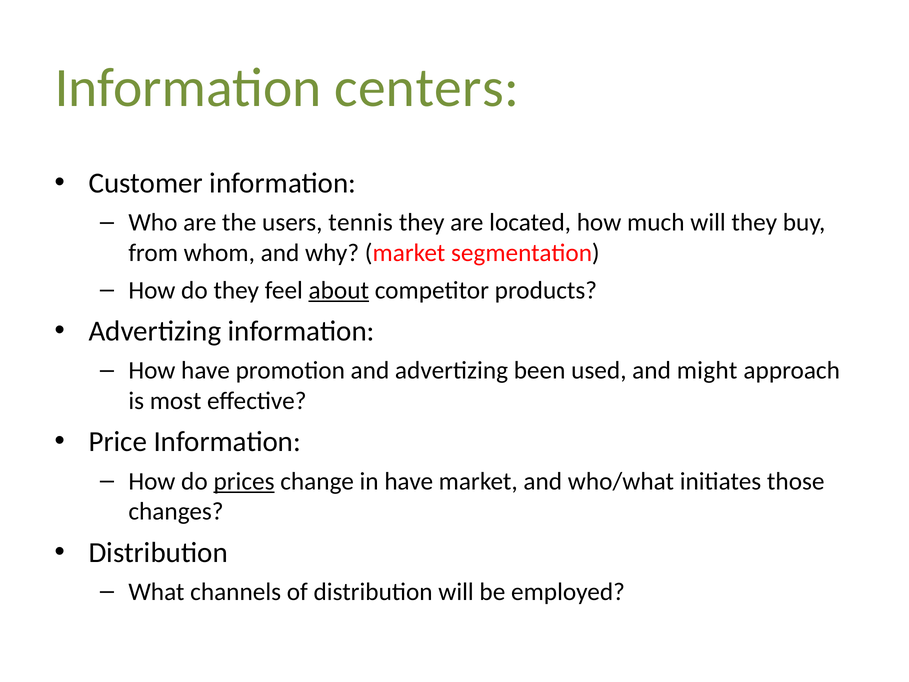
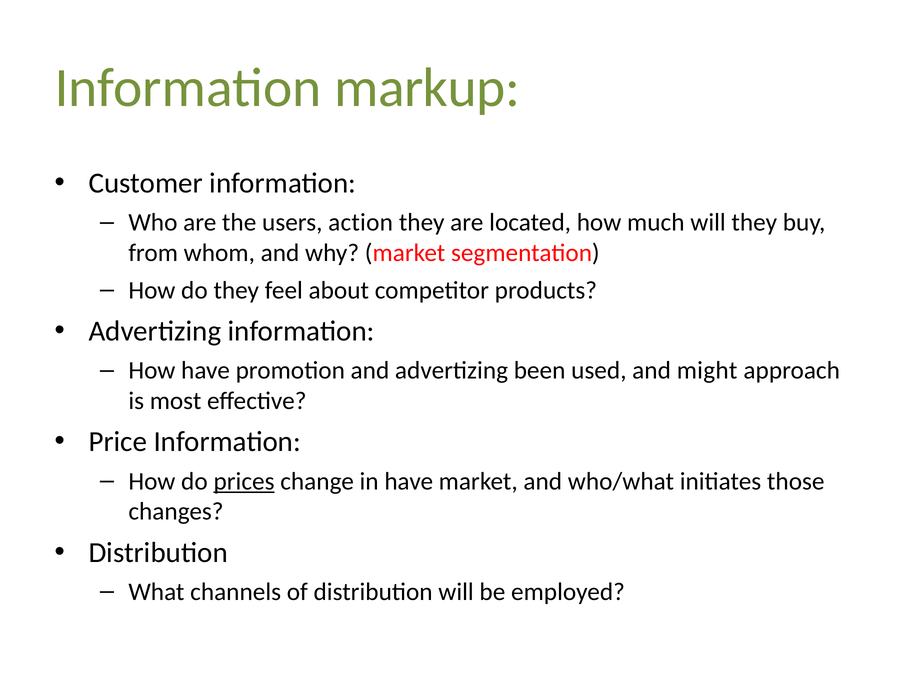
centers: centers -> markup
tennis: tennis -> action
about underline: present -> none
